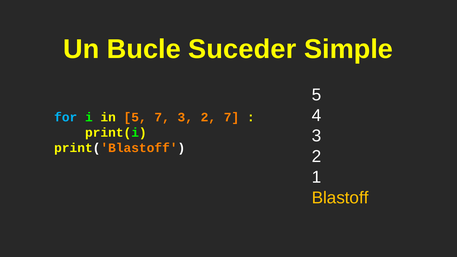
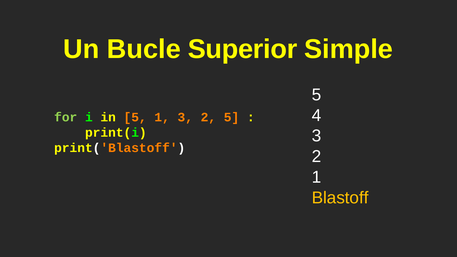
Suceder: Suceder -> Superior
for colour: light blue -> light green
5 7: 7 -> 1
2 7: 7 -> 5
